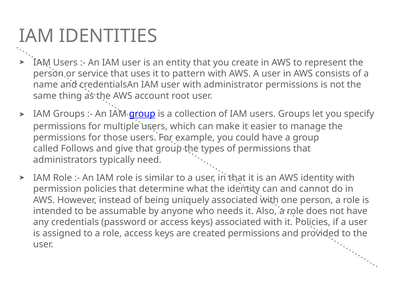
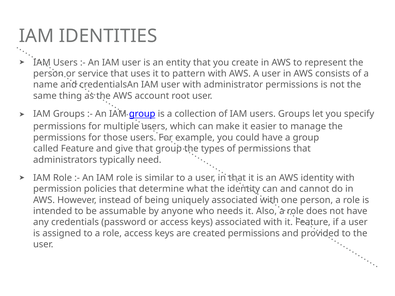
called Follows: Follows -> Feature
it Policies: Policies -> Feature
